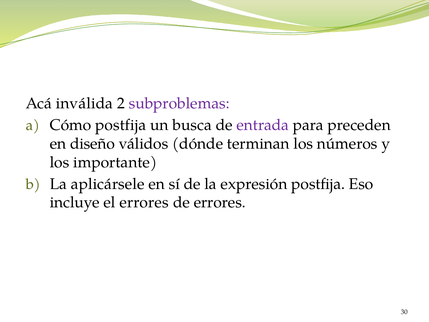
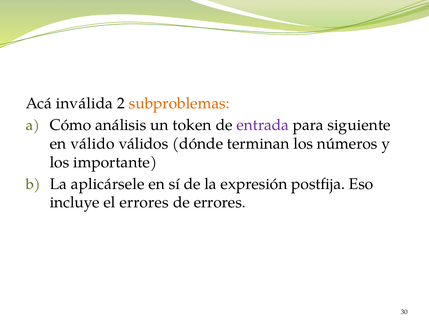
subproblemas colour: purple -> orange
Cómo postfija: postfija -> análisis
busca: busca -> token
preceden: preceden -> siguiente
diseño: diseño -> válido
